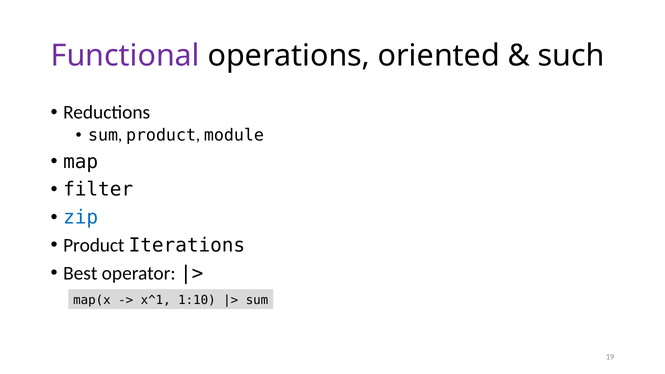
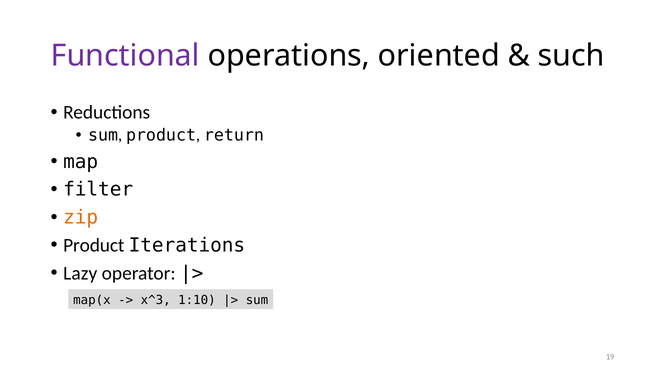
module: module -> return
zip colour: blue -> orange
Best: Best -> Lazy
x^1: x^1 -> x^3
